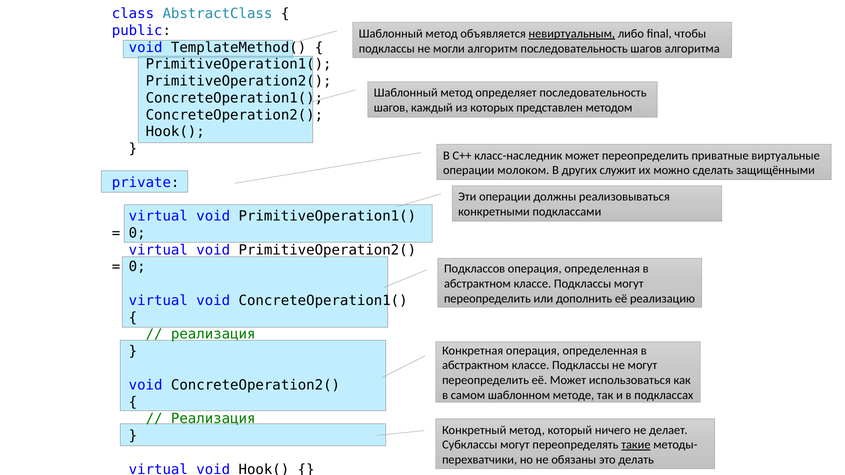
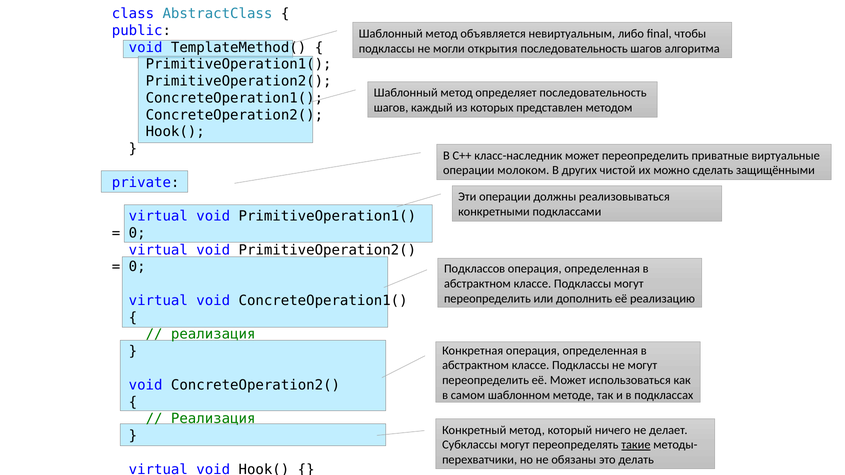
невиртуальным underline: present -> none
алгоритм: алгоритм -> открытия
служит: служит -> чистой
